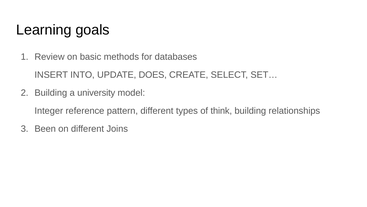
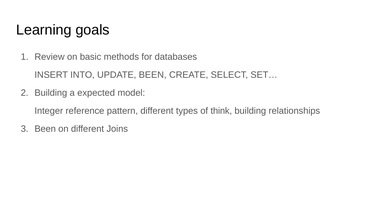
UPDATE DOES: DOES -> BEEN
university: university -> expected
